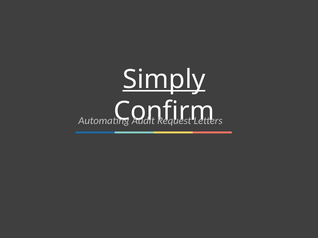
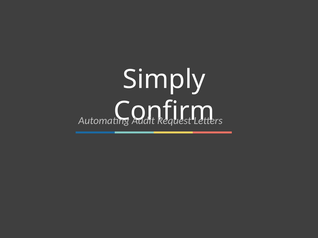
Simply underline: present -> none
